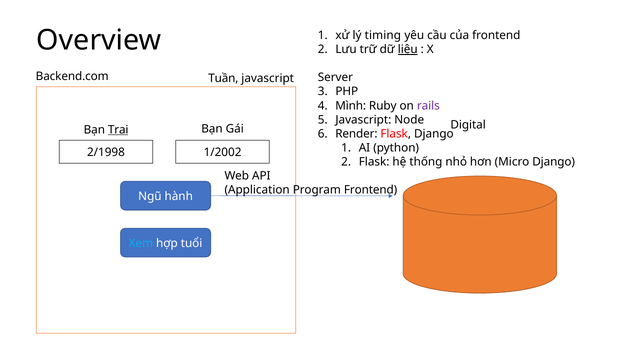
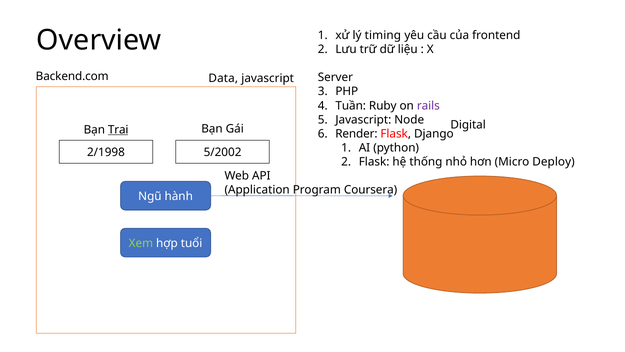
liệu underline: present -> none
Tuần: Tuần -> Data
Mình: Mình -> Tuần
1/2002: 1/2002 -> 5/2002
Micro Django: Django -> Deploy
Program Frontend: Frontend -> Coursera
Xem colour: light blue -> light green
